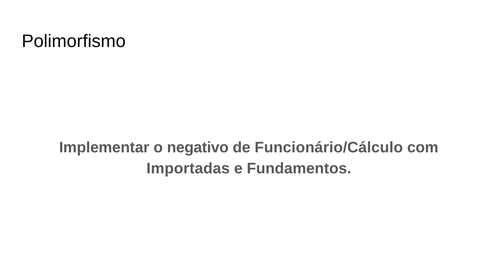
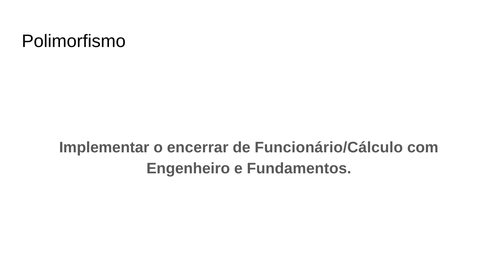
negativo: negativo -> encerrar
Importadas: Importadas -> Engenheiro
